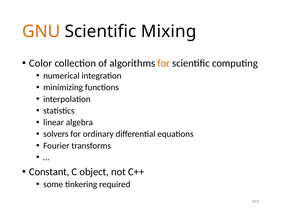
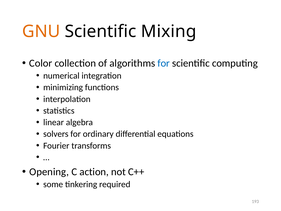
for at (164, 63) colour: orange -> blue
Constant: Constant -> Opening
object: object -> action
